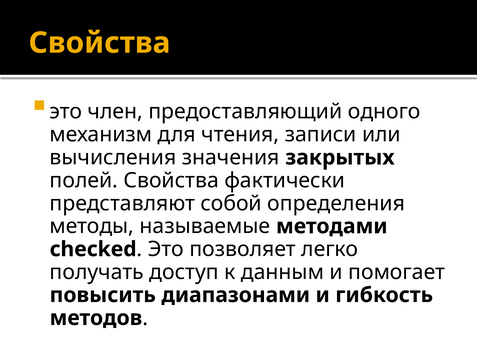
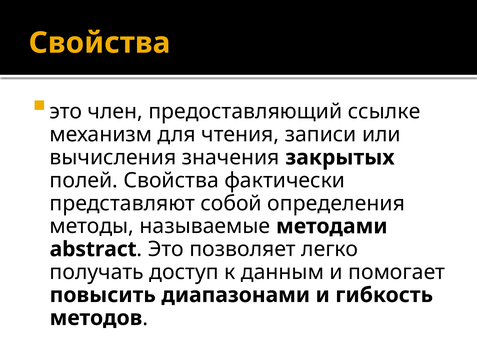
одного: одного -> ссылке
checked: checked -> abstract
